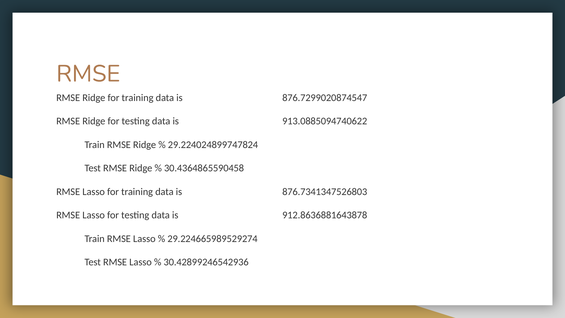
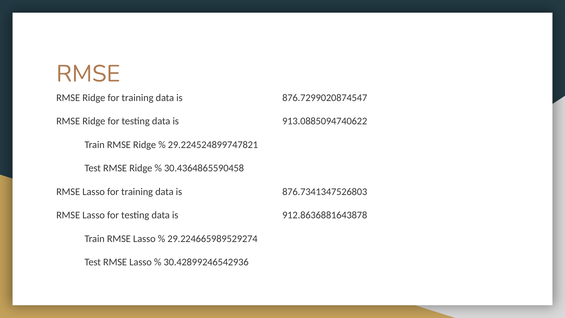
29.224024899747824: 29.224024899747824 -> 29.224524899747821
